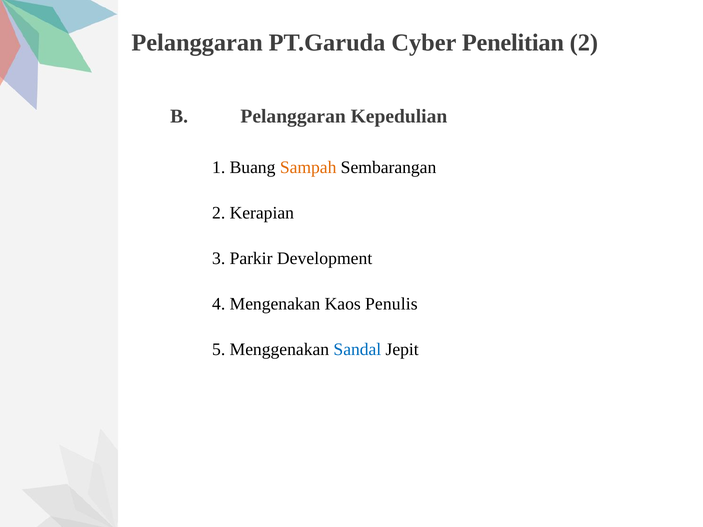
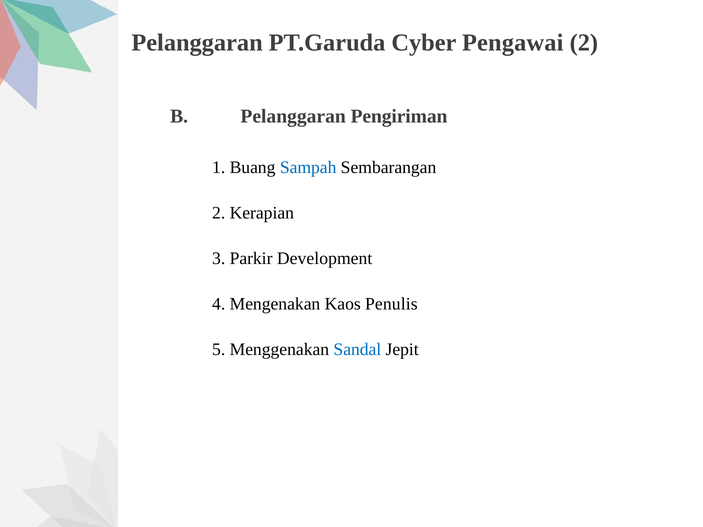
Penelitian: Penelitian -> Pengawai
Kepedulian: Kepedulian -> Pengiriman
Sampah colour: orange -> blue
